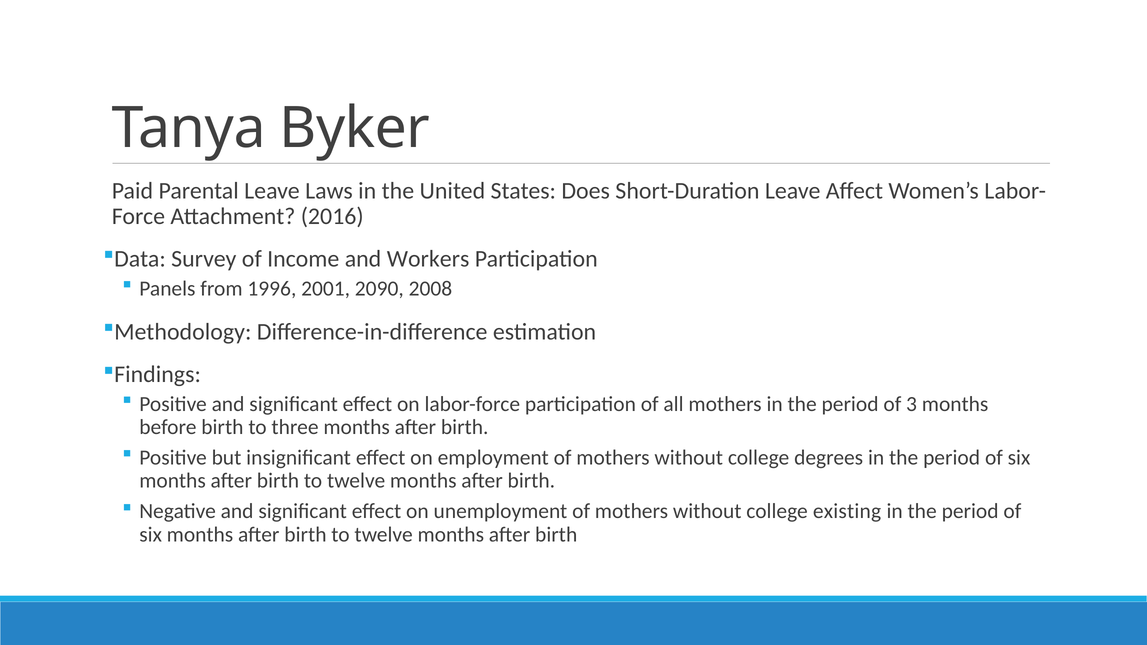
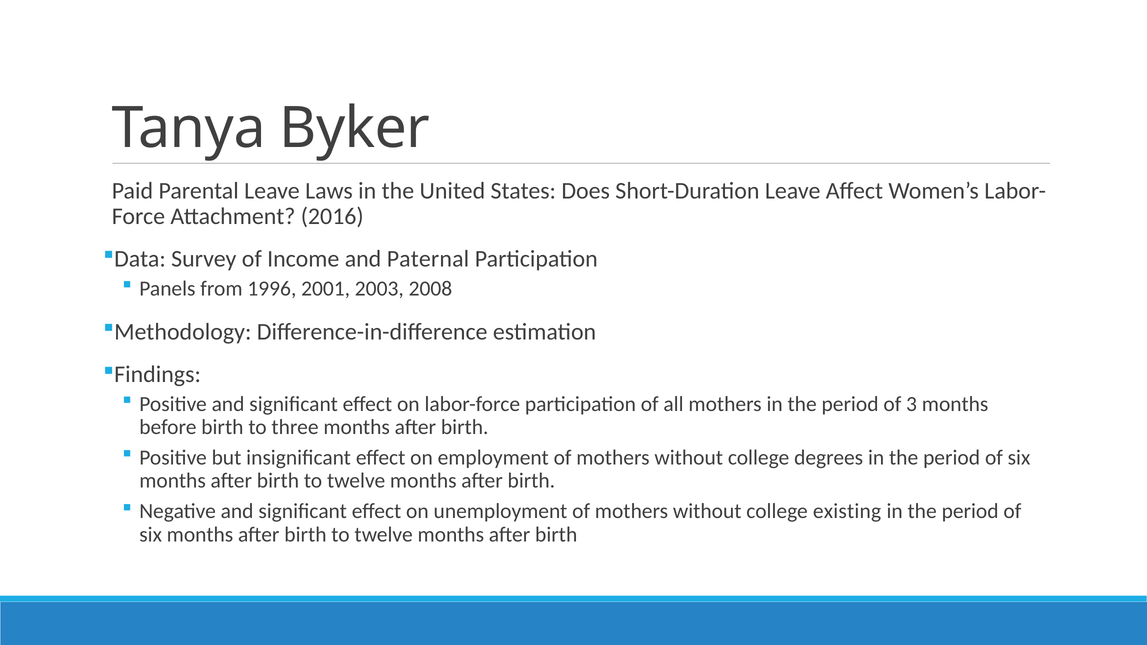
Workers: Workers -> Paternal
2090: 2090 -> 2003
